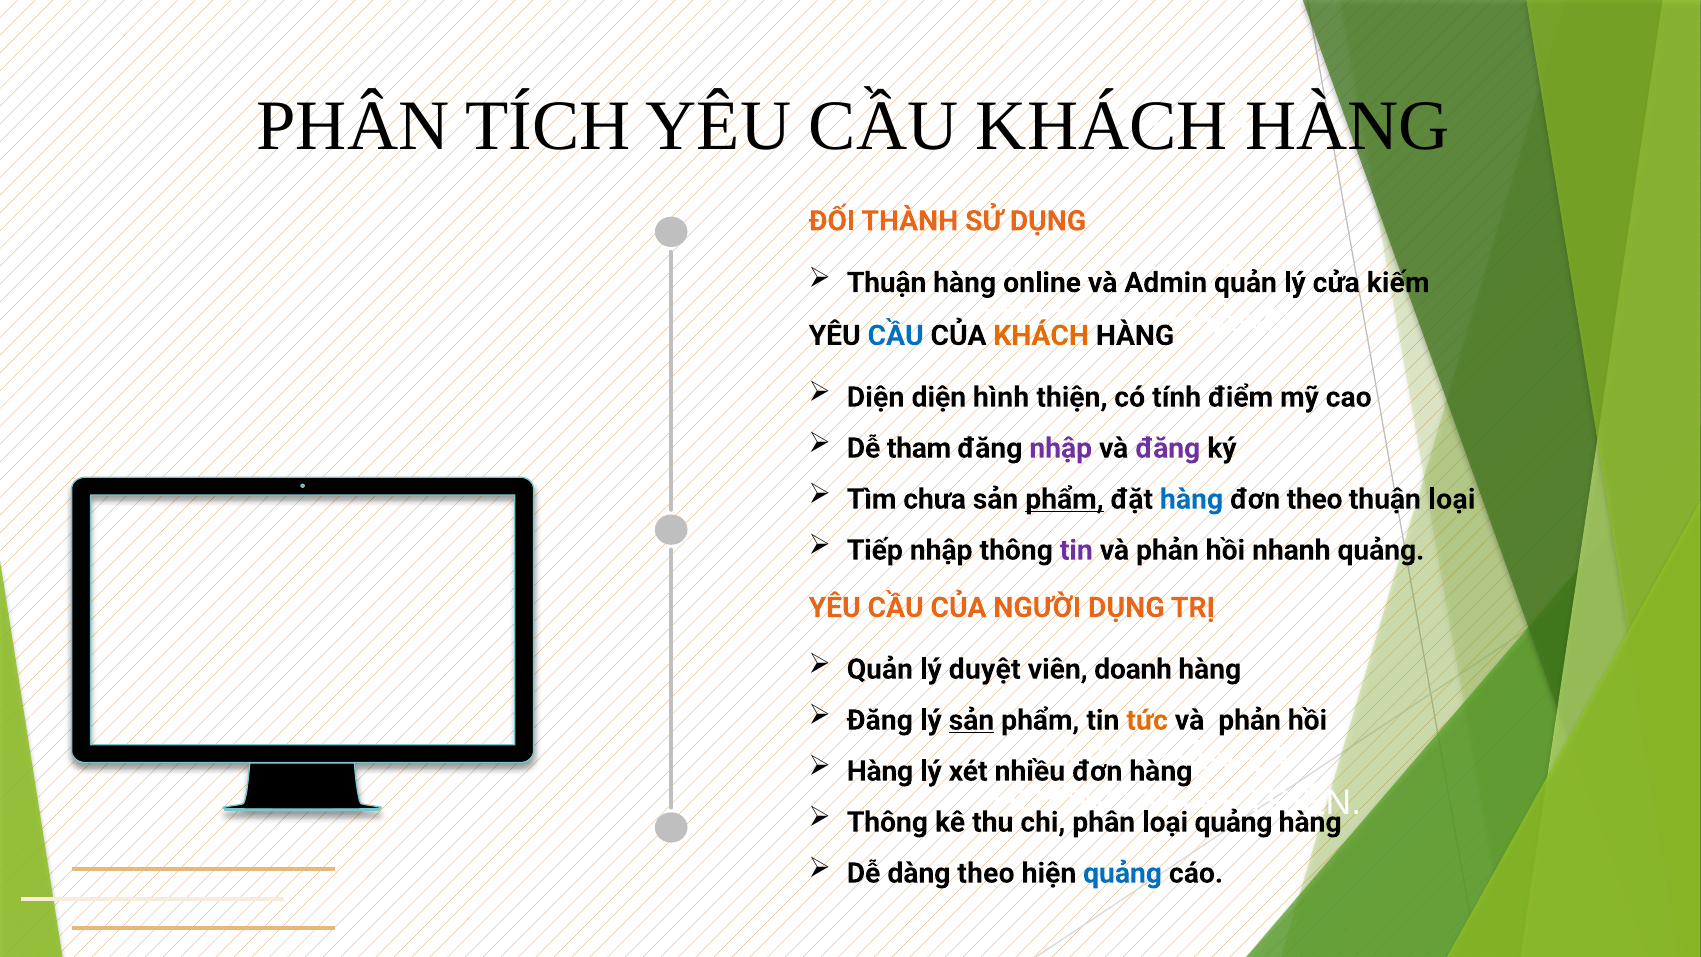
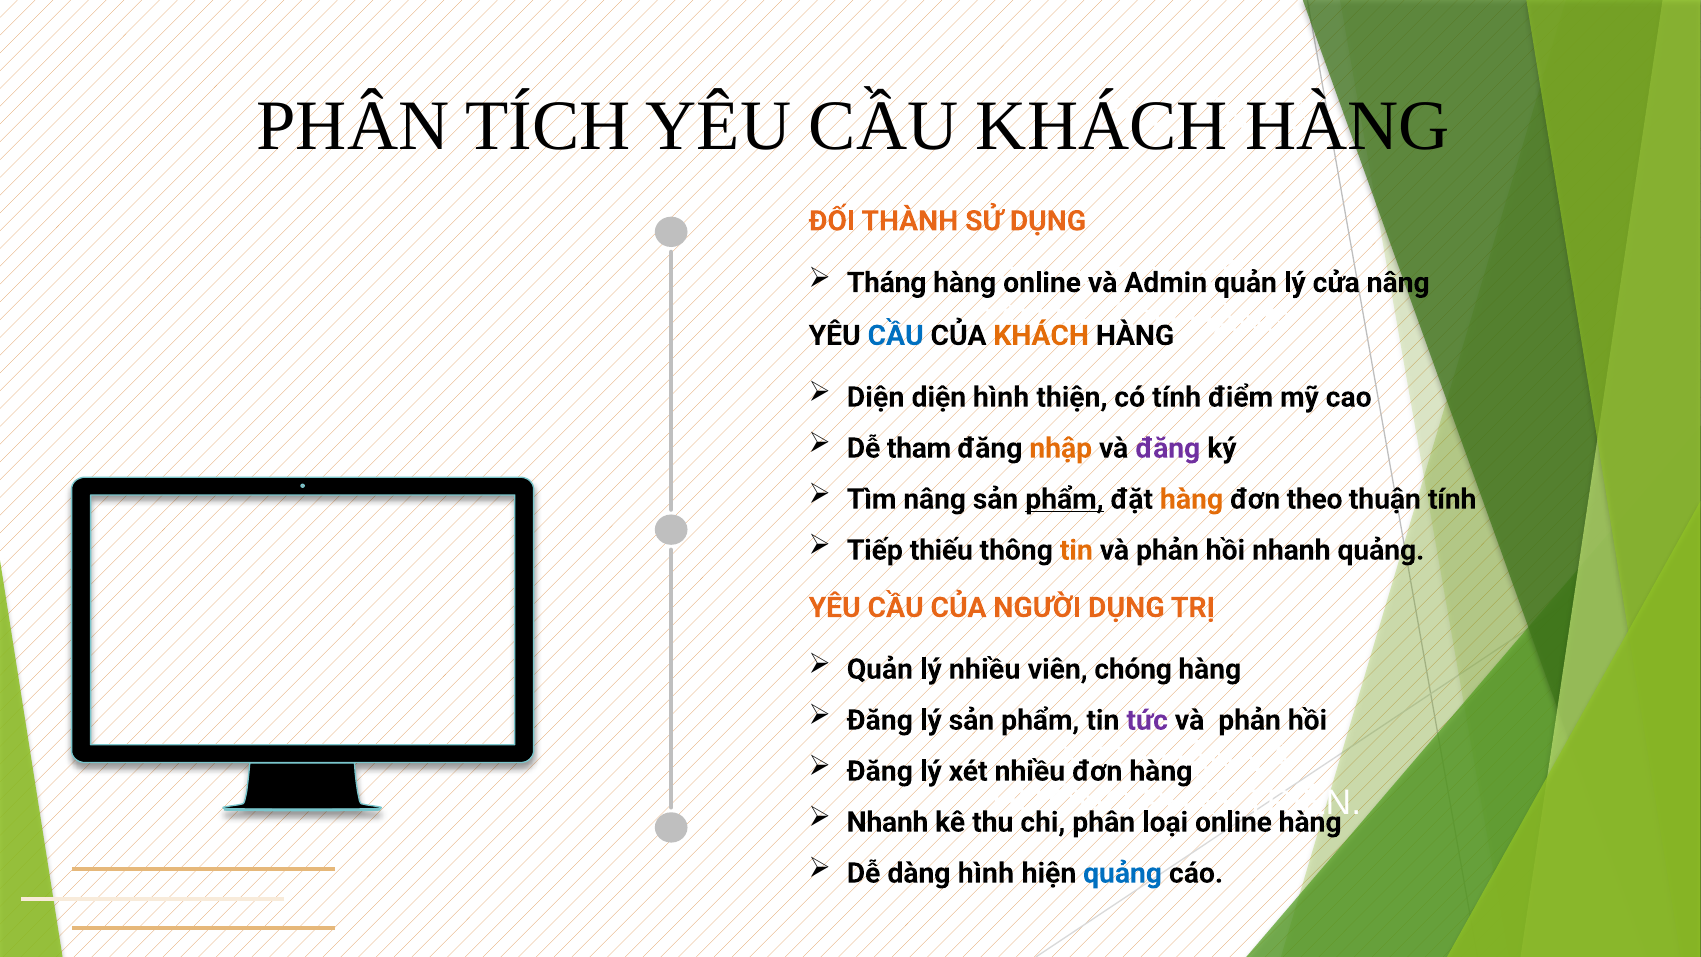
Thuận at (887, 283): Thuận -> Tháng
cửa kiếm: kiếm -> nâng
nhập at (1061, 448) colour: purple -> orange
Tìm chưa: chưa -> nâng
hàng at (1192, 499) colour: blue -> orange
thuận loại: loại -> tính
Tiếp nhập: nhập -> thiếu
tin at (1076, 550) colour: purple -> orange
lý duyệt: duyệt -> nhiều
doanh: doanh -> chóng
sản at (971, 720) underline: present -> none
tức colour: orange -> purple
Hàng at (880, 771): Hàng -> Đăng
Thông at (887, 822): Thông -> Nhanh
quảng at (1234, 822): quảng -> online
dàng theo: theo -> hình
